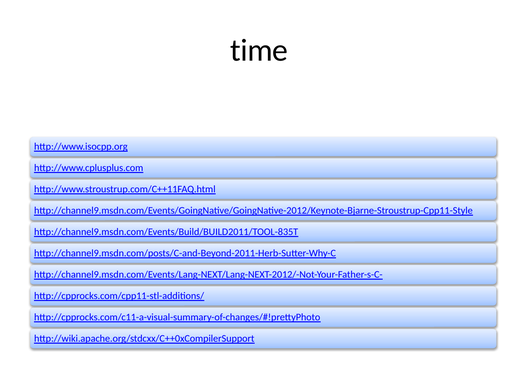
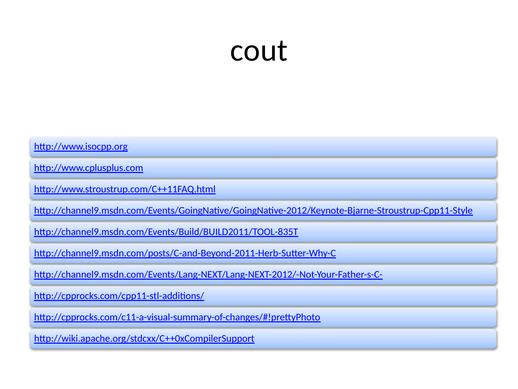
time: time -> cout
